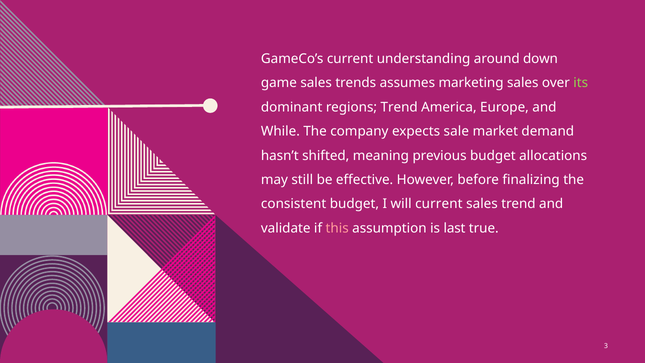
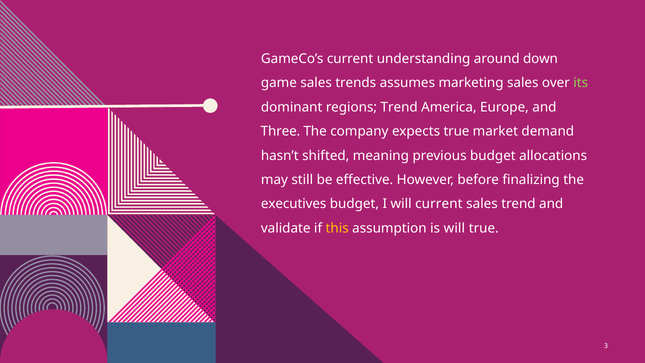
While: While -> Three
expects sale: sale -> true
consistent: consistent -> executives
this colour: pink -> yellow
is last: last -> will
